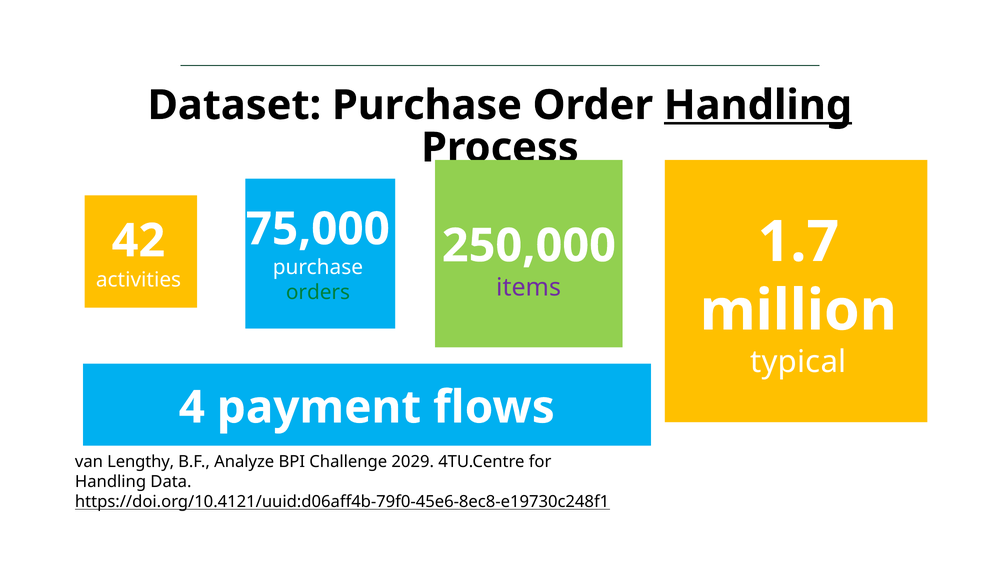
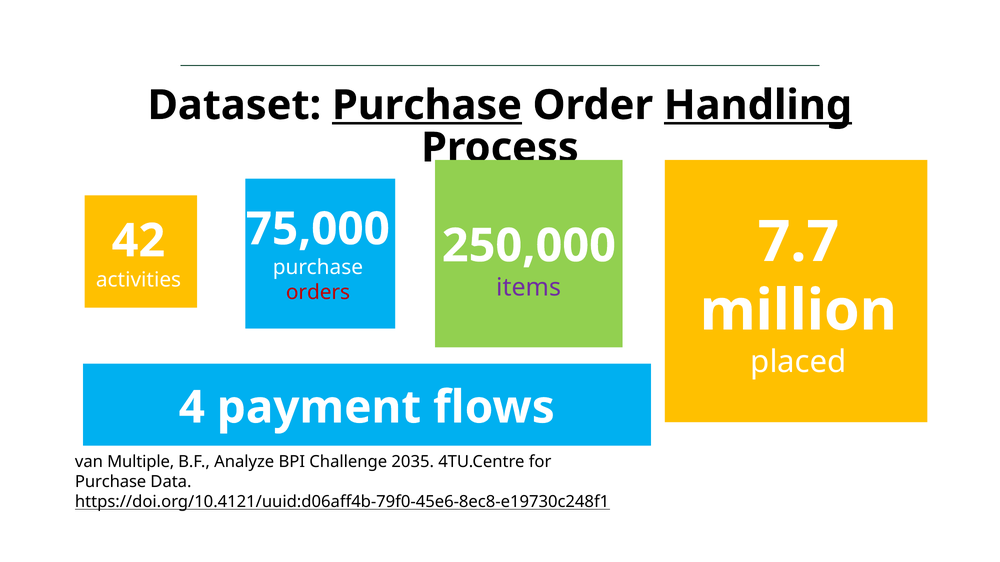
Purchase at (427, 105) underline: none -> present
1.7: 1.7 -> 7.7
orders colour: green -> red
typical: typical -> placed
Lengthy: Lengthy -> Multiple
2029: 2029 -> 2035
Handling at (111, 482): Handling -> Purchase
